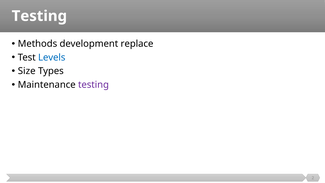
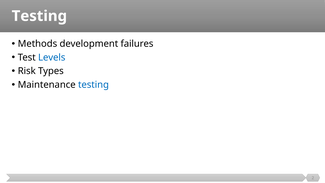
replace: replace -> failures
Size: Size -> Risk
testing at (93, 85) colour: purple -> blue
